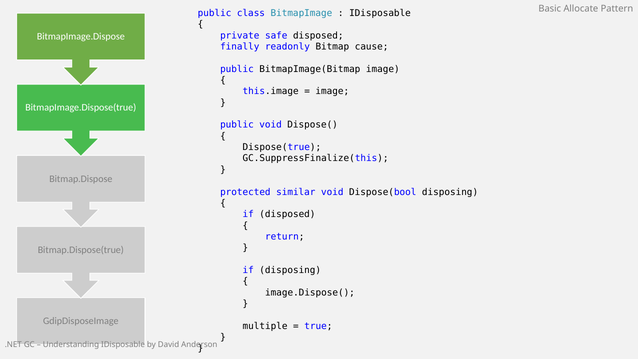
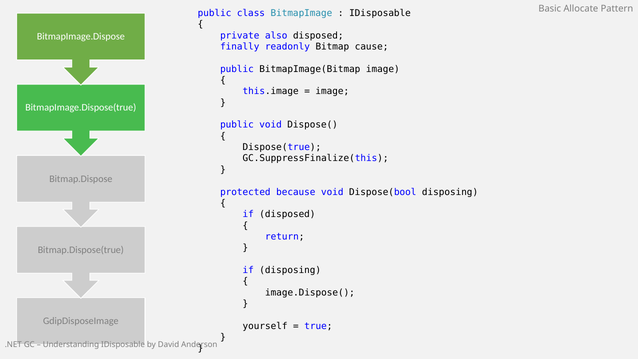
safe: safe -> also
similar: similar -> because
multiple: multiple -> yourself
